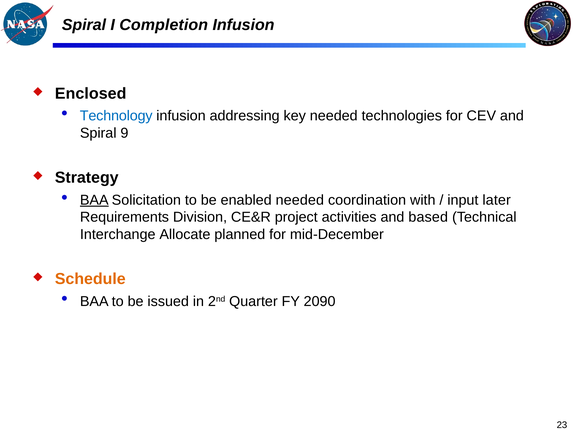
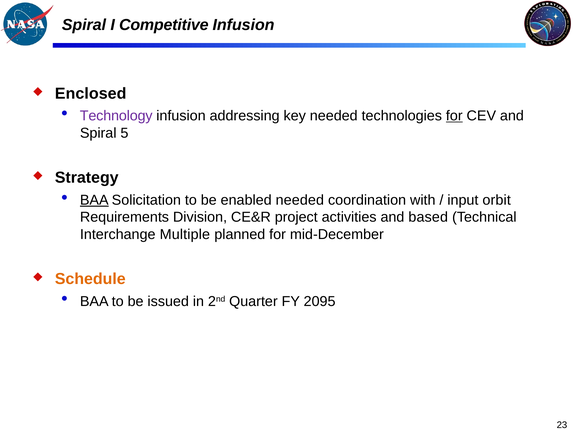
Completion: Completion -> Competitive
Technology colour: blue -> purple
for at (454, 116) underline: none -> present
9: 9 -> 5
later: later -> orbit
Allocate: Allocate -> Multiple
2090: 2090 -> 2095
